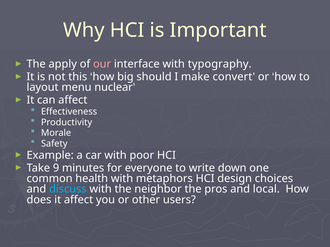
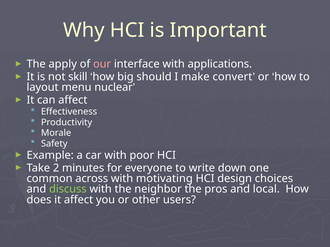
typography: typography -> applications
this: this -> skill
9: 9 -> 2
health: health -> across
metaphors: metaphors -> motivating
discuss colour: light blue -> light green
